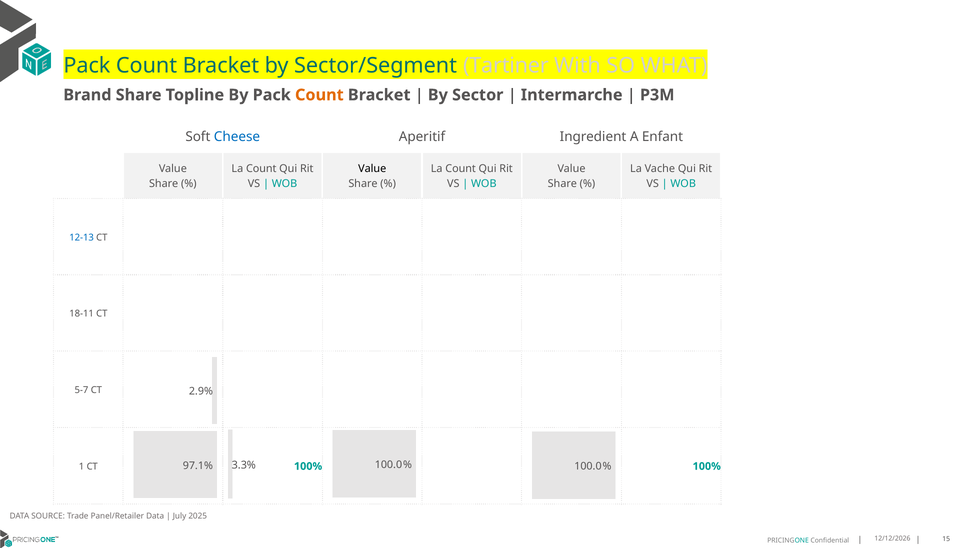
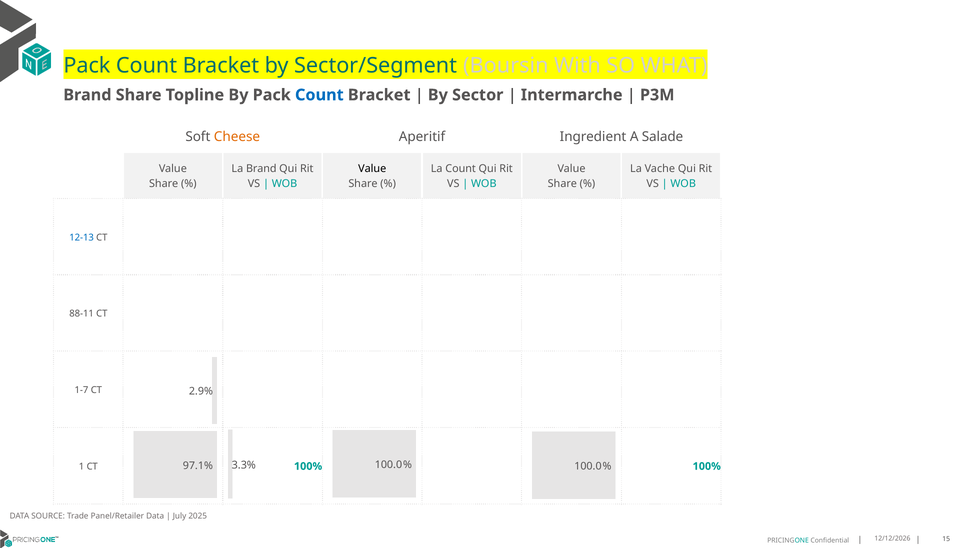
Tartiner: Tartiner -> Boursin
Count at (319, 95) colour: orange -> blue
Cheese colour: blue -> orange
Enfant: Enfant -> Salade
Count at (261, 168): Count -> Brand
18-11: 18-11 -> 88-11
5-7: 5-7 -> 1-7
